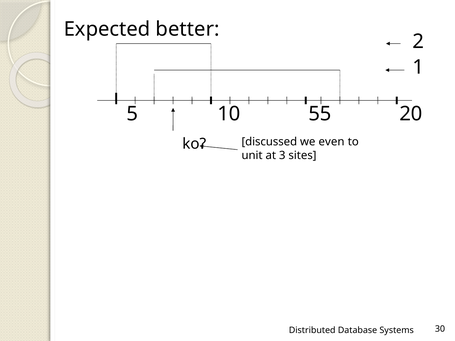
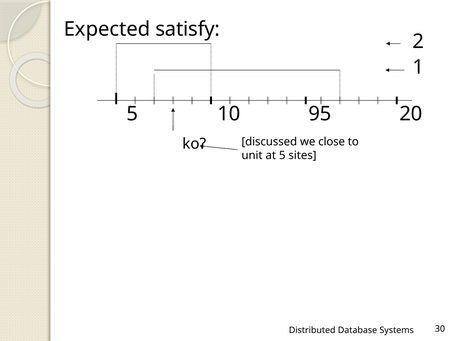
better: better -> satisfy
55: 55 -> 95
even: even -> close
at 3: 3 -> 5
